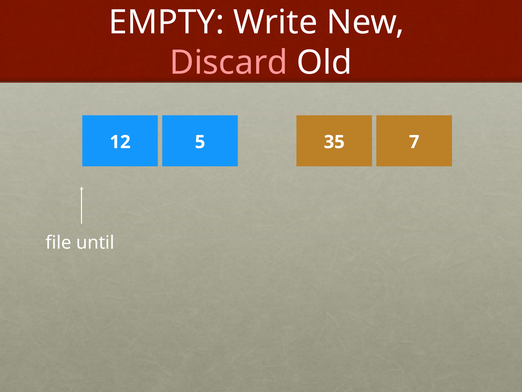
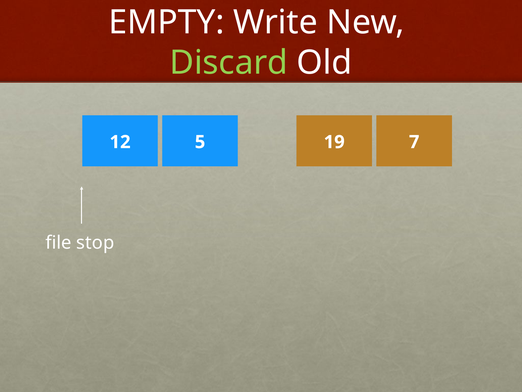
Discard colour: pink -> light green
35: 35 -> 19
until: until -> stop
